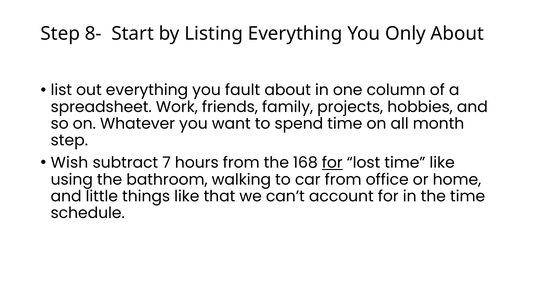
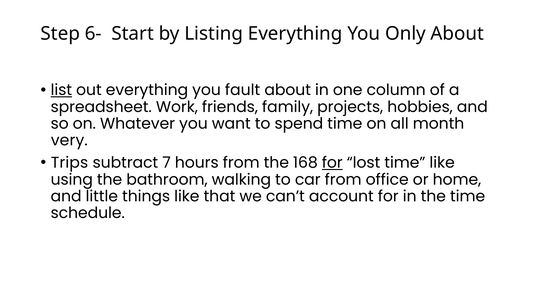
8-: 8- -> 6-
list underline: none -> present
step at (69, 140): step -> very
Wish: Wish -> Trips
